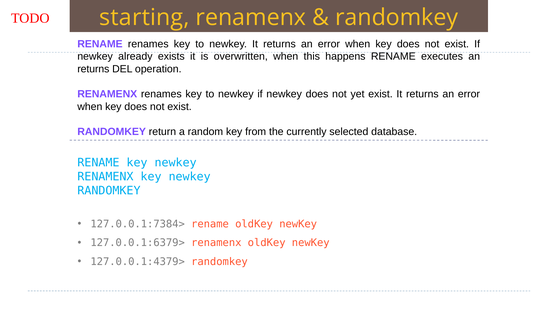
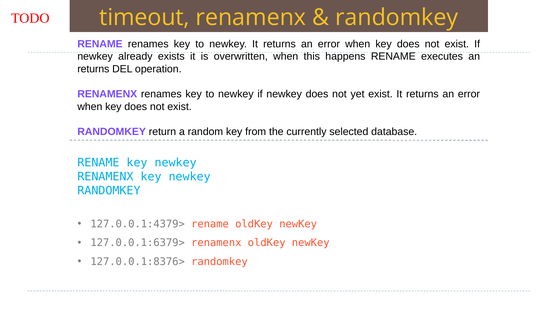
starting: starting -> timeout
127.0.0.1:7384>: 127.0.0.1:7384> -> 127.0.0.1:4379>
127.0.0.1:4379>: 127.0.0.1:4379> -> 127.0.0.1:8376>
